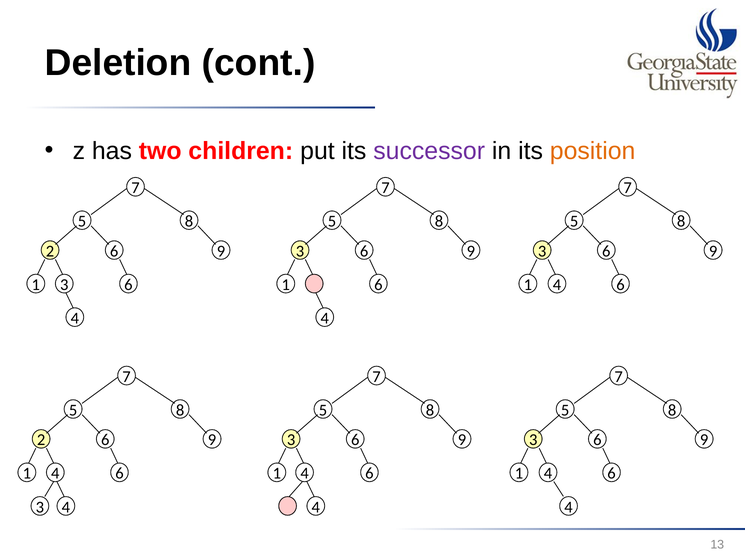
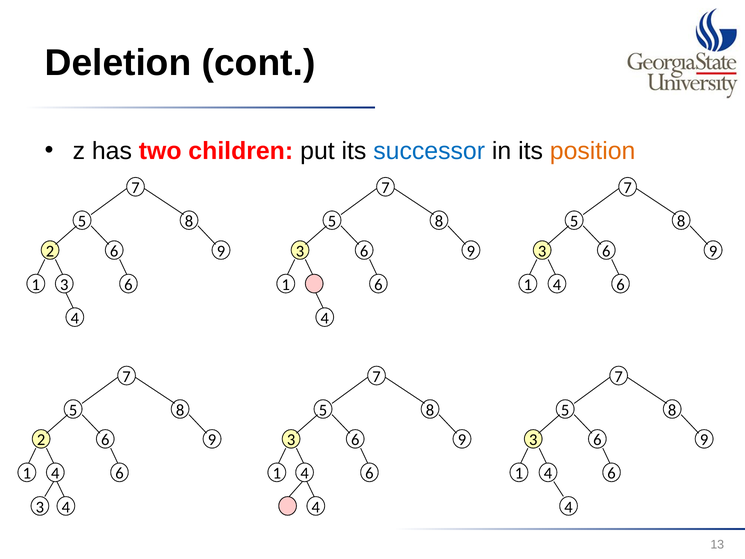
successor colour: purple -> blue
